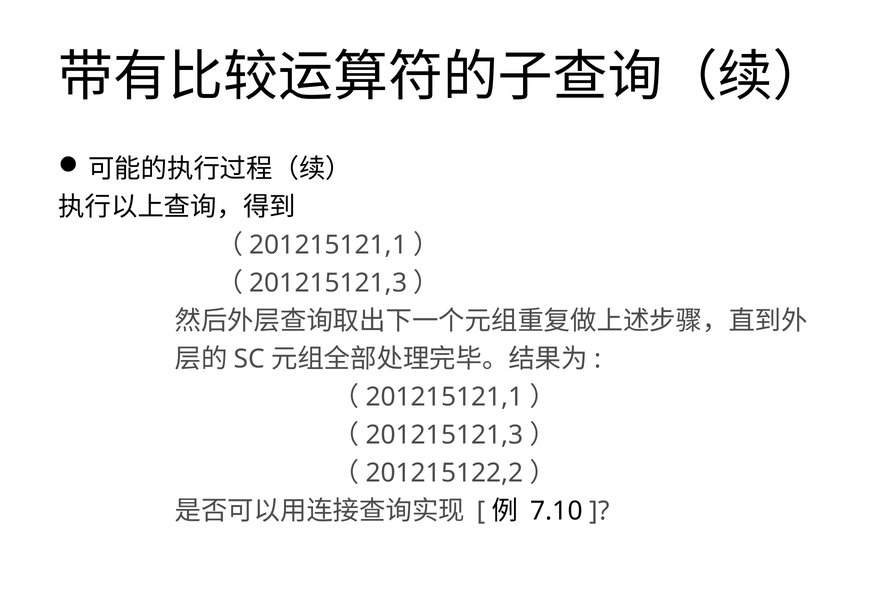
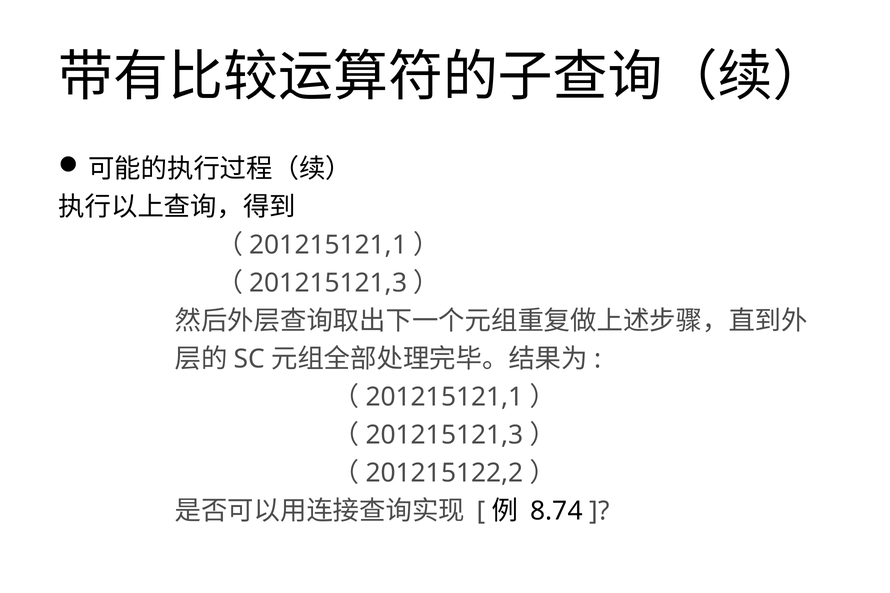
7.10: 7.10 -> 8.74
